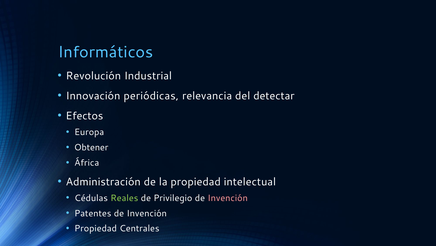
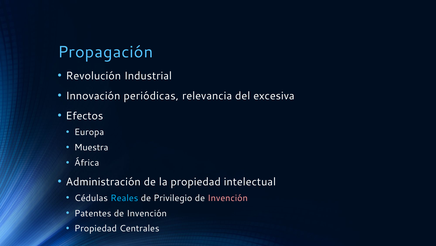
Informáticos: Informáticos -> Propagación
detectar: detectar -> excesiva
Obtener: Obtener -> Muestra
Reales colour: light green -> light blue
